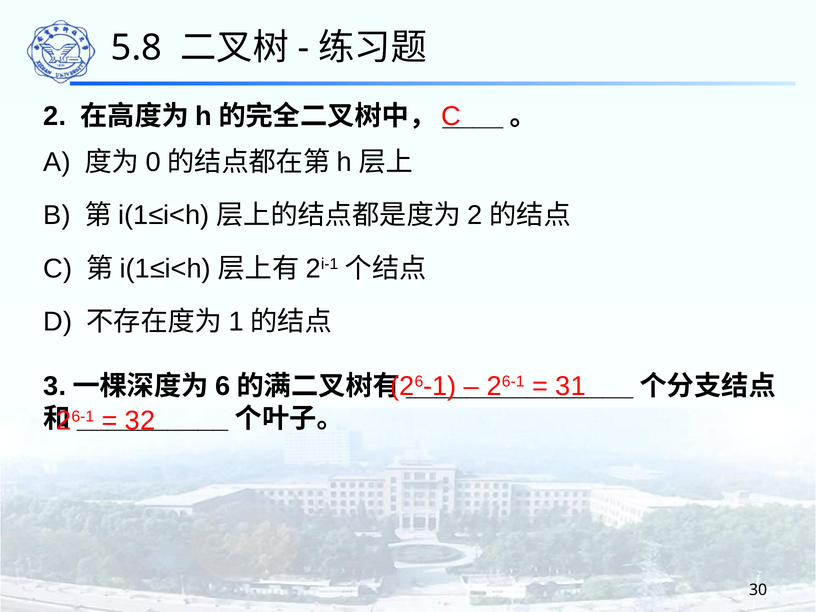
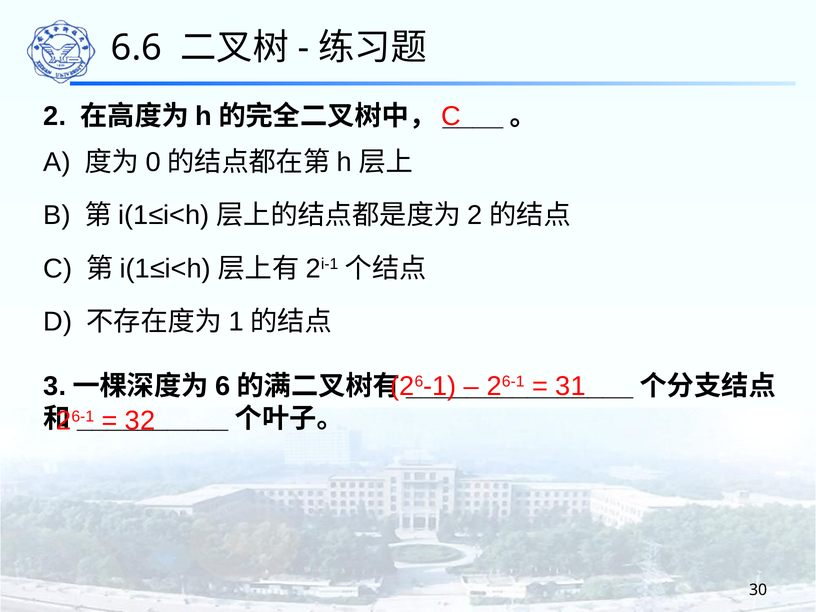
5.8: 5.8 -> 6.6
